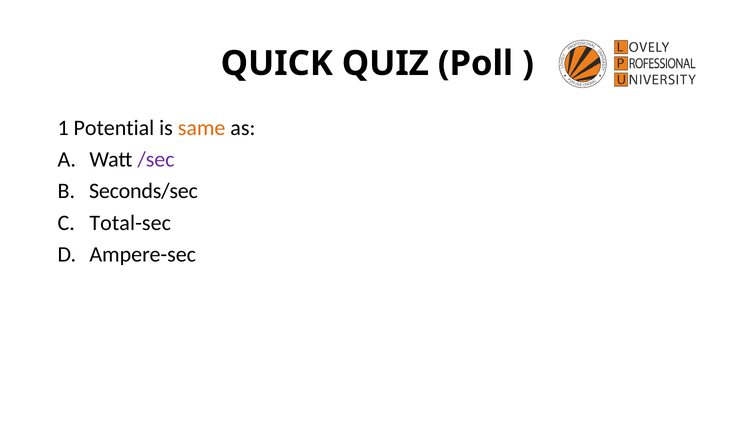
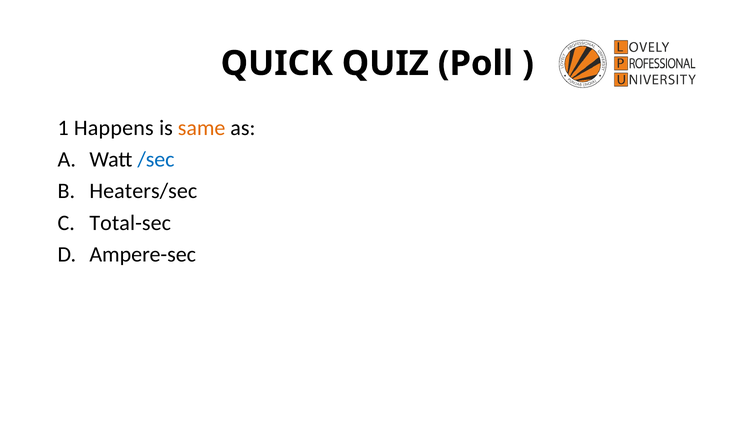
Potential: Potential -> Happens
/sec colour: purple -> blue
Seconds/sec: Seconds/sec -> Heaters/sec
